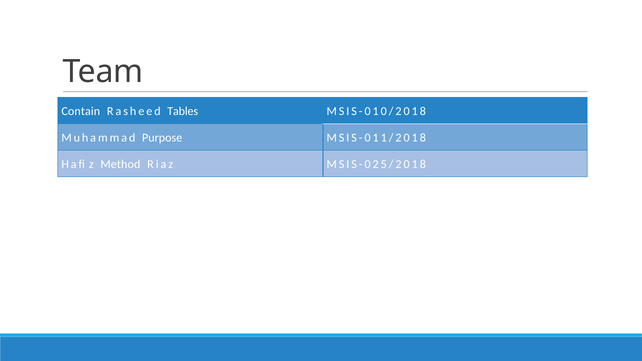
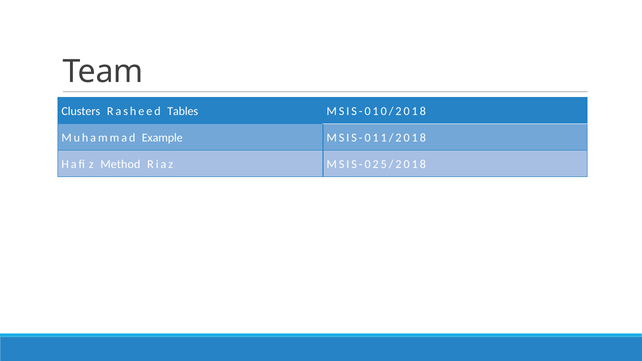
Contain: Contain -> Clusters
Purpose: Purpose -> Example
